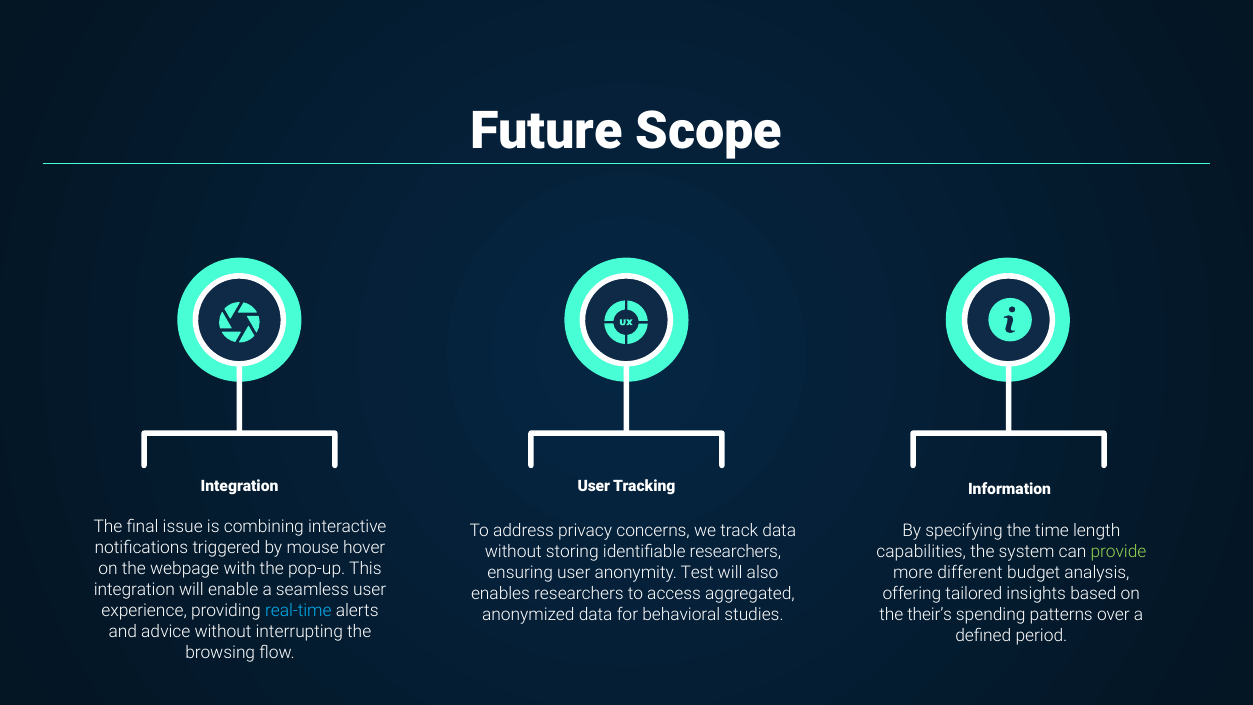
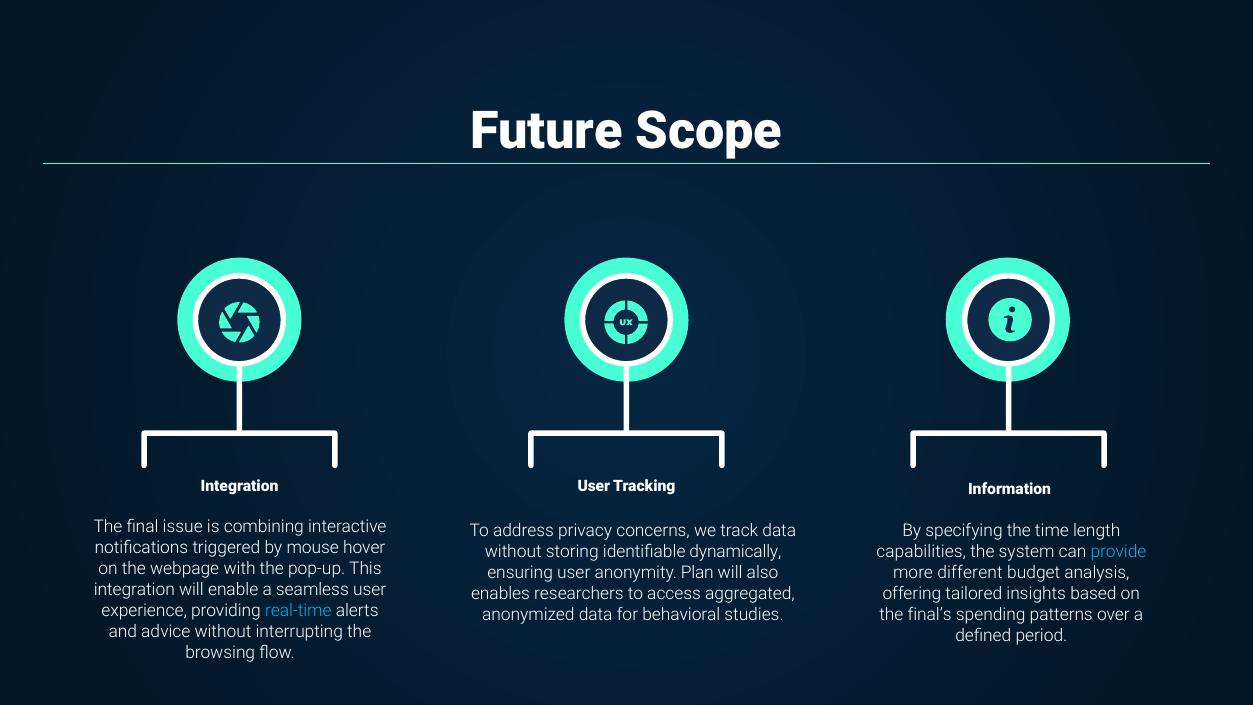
identifiable researchers: researchers -> dynamically
provide colour: light green -> light blue
Test: Test -> Plan
their’s: their’s -> final’s
